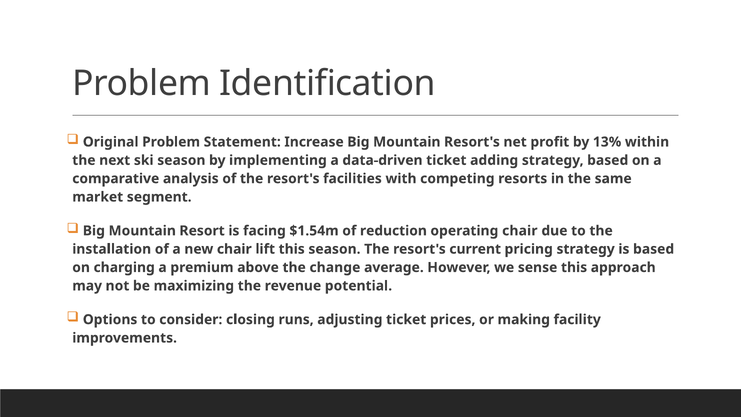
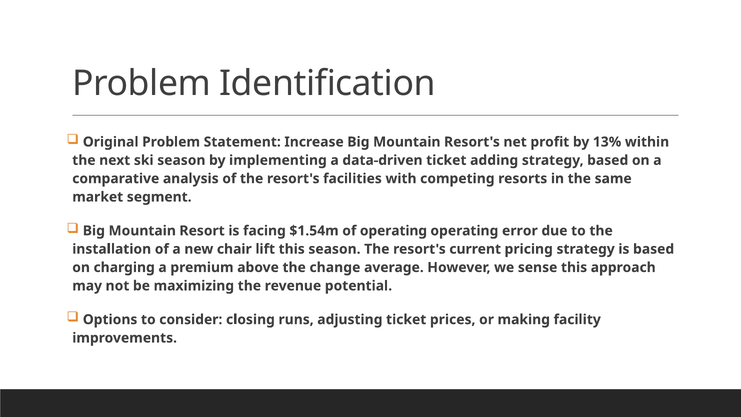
of reduction: reduction -> operating
operating chair: chair -> error
